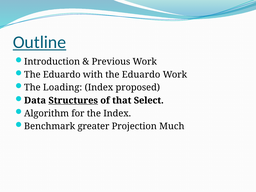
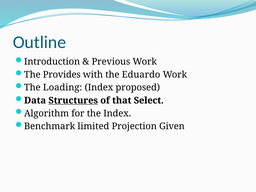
Outline underline: present -> none
Eduardo at (62, 75): Eduardo -> Provides
greater: greater -> limited
Much: Much -> Given
